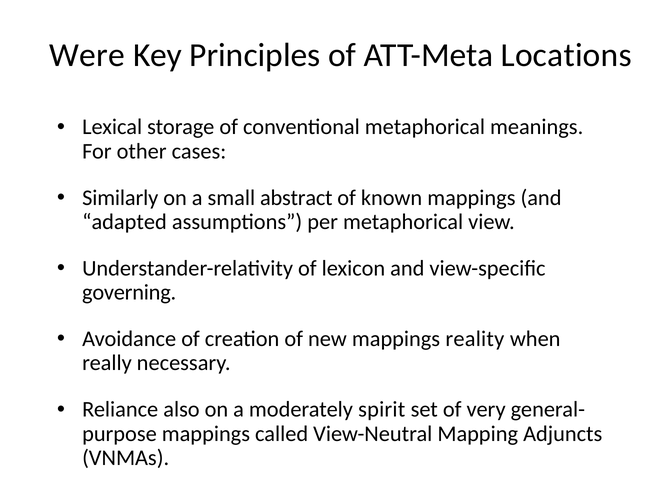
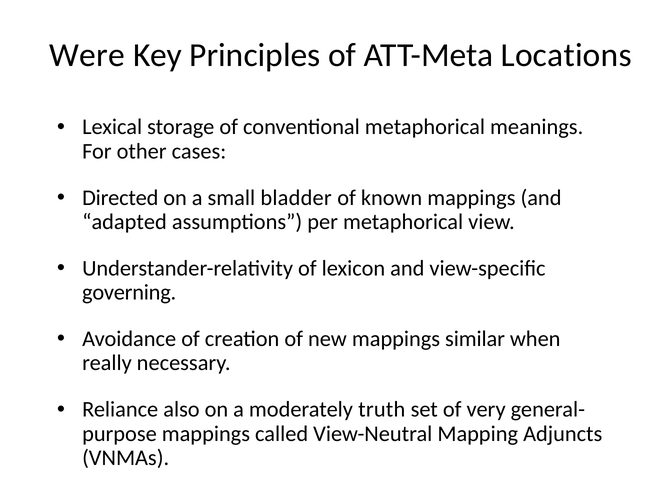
Similarly: Similarly -> Directed
abstract: abstract -> bladder
reality: reality -> similar
spirit: spirit -> truth
